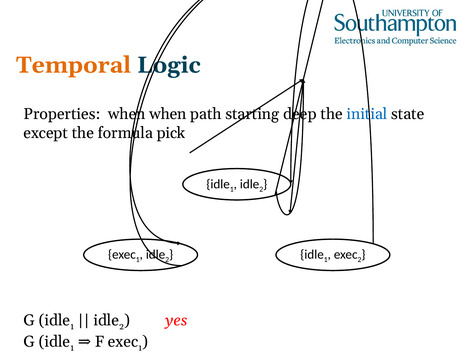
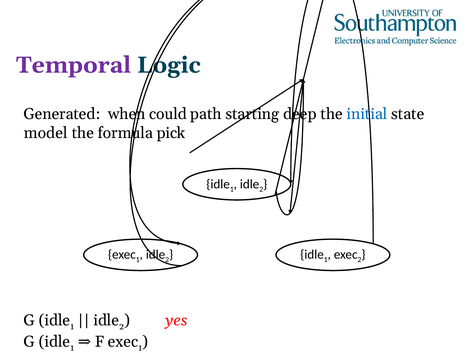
Temporal colour: orange -> purple
Properties: Properties -> Generated
when when: when -> could
except: except -> model
